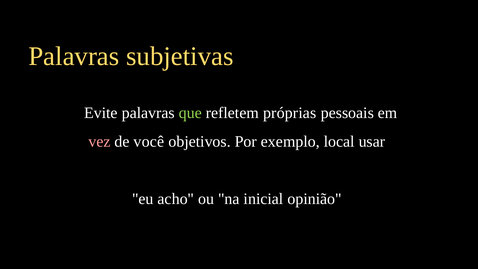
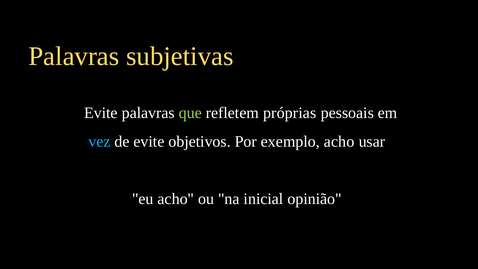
vez colour: pink -> light blue
de você: você -> evite
exemplo local: local -> acho
